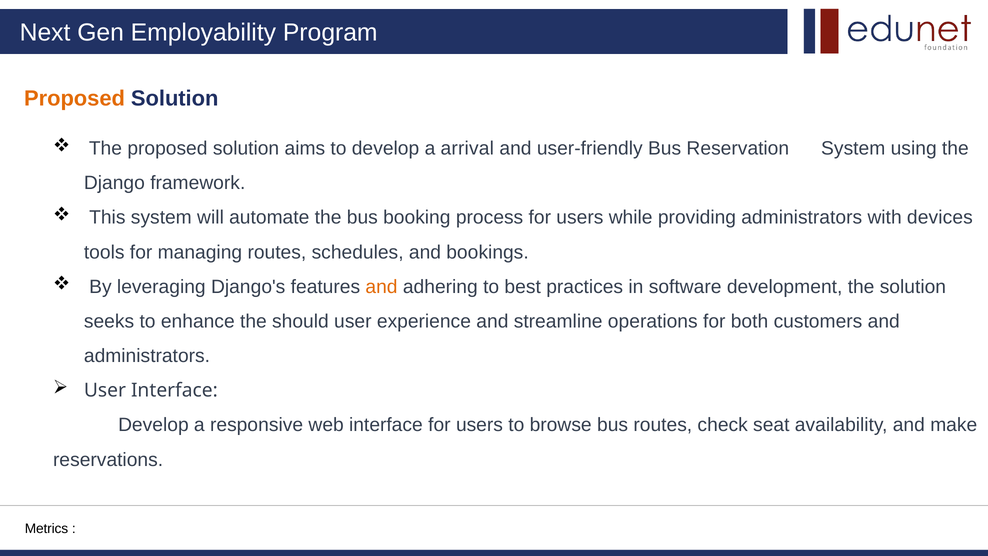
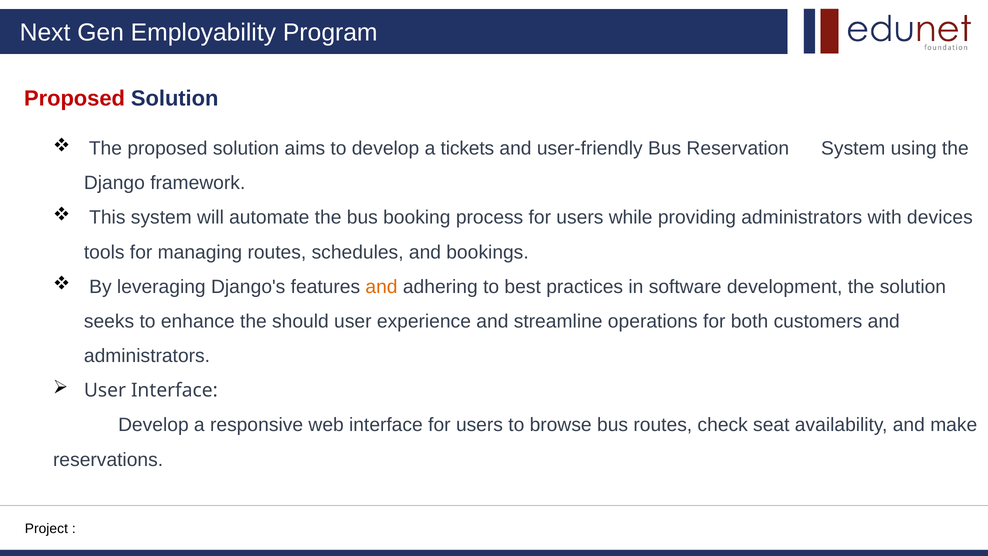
Proposed at (75, 98) colour: orange -> red
arrival: arrival -> tickets
Metrics: Metrics -> Project
